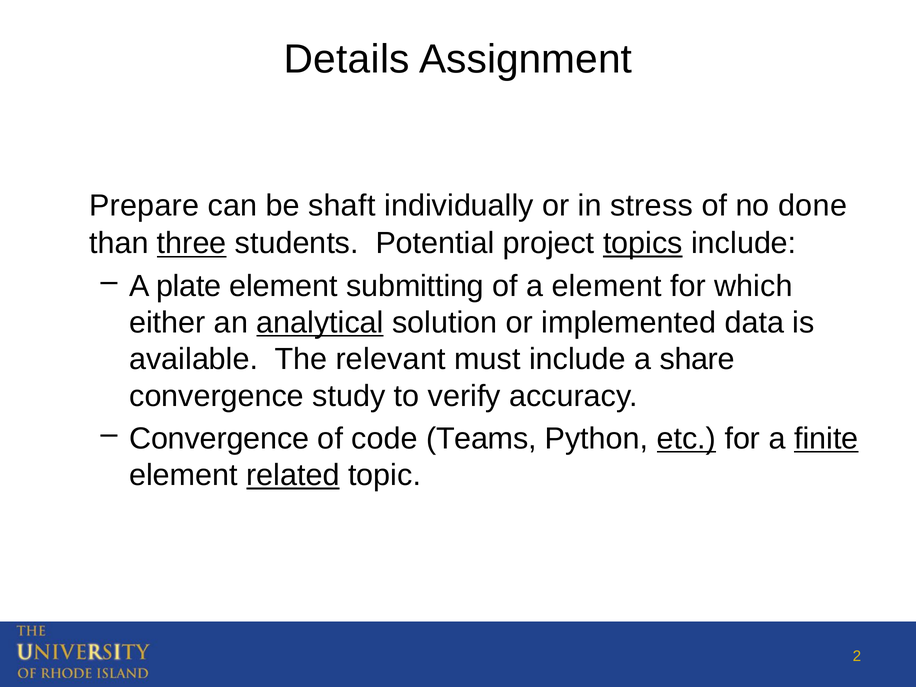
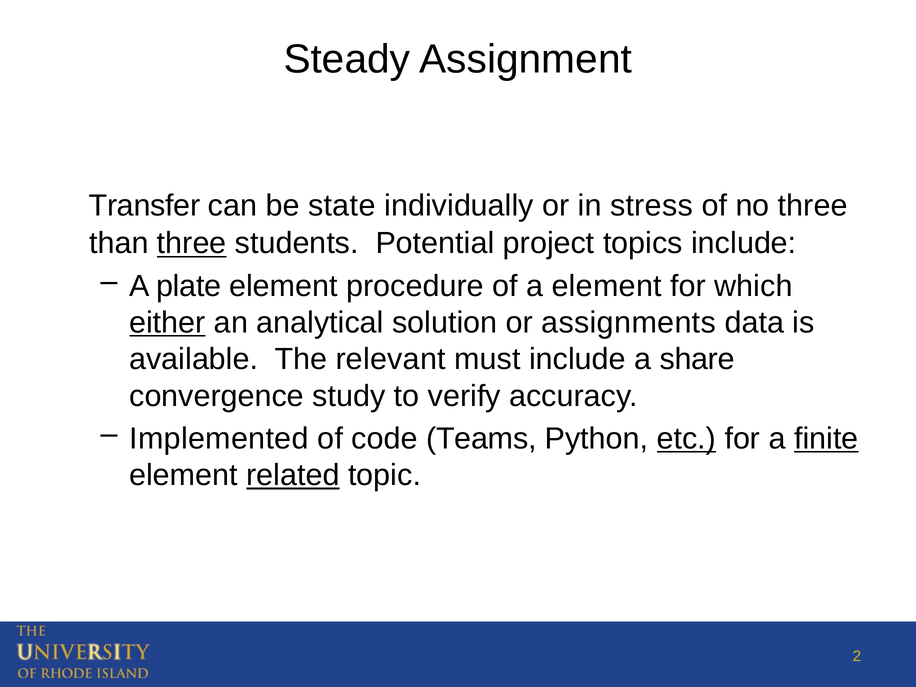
Details: Details -> Steady
Prepare: Prepare -> Transfer
shaft: shaft -> state
no done: done -> three
topics underline: present -> none
submitting: submitting -> procedure
either underline: none -> present
analytical underline: present -> none
implemented: implemented -> assignments
Convergence at (219, 439): Convergence -> Implemented
